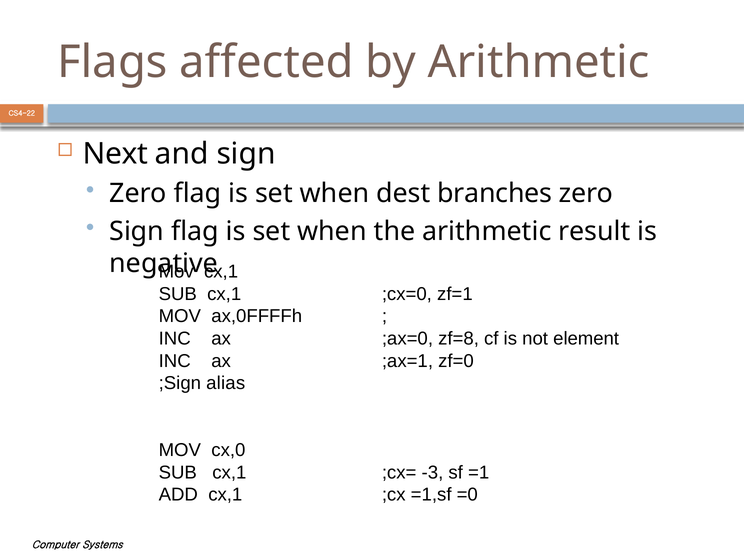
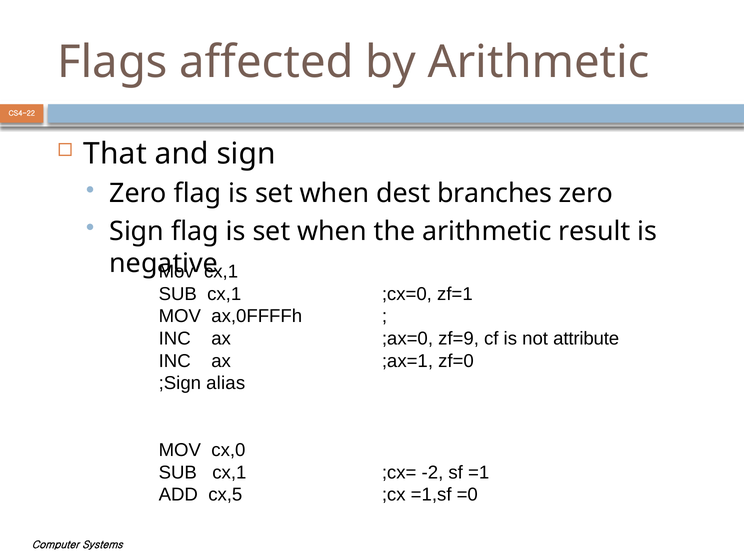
Next: Next -> That
zf=8: zf=8 -> zf=9
element: element -> attribute
-3: -3 -> -2
ADD cx,1: cx,1 -> cx,5
